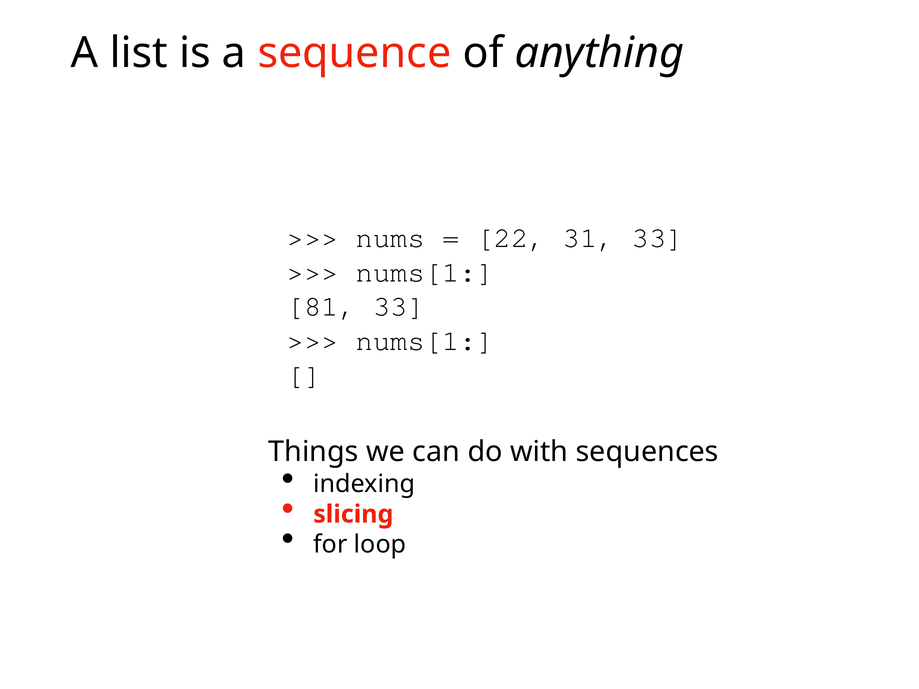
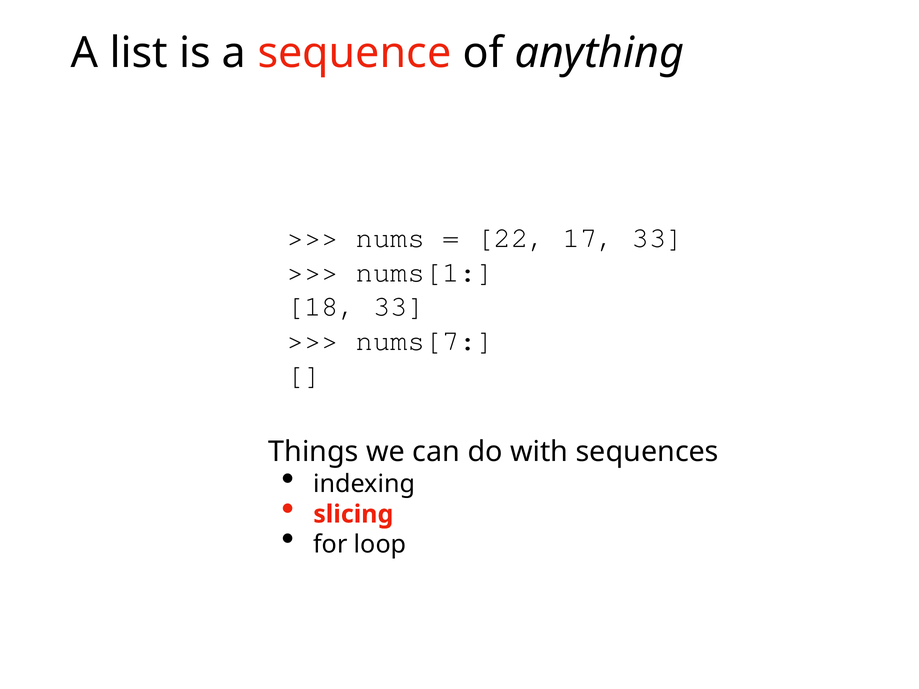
31: 31 -> 17
81: 81 -> 18
nums[1 at (425, 341): nums[1 -> nums[7
